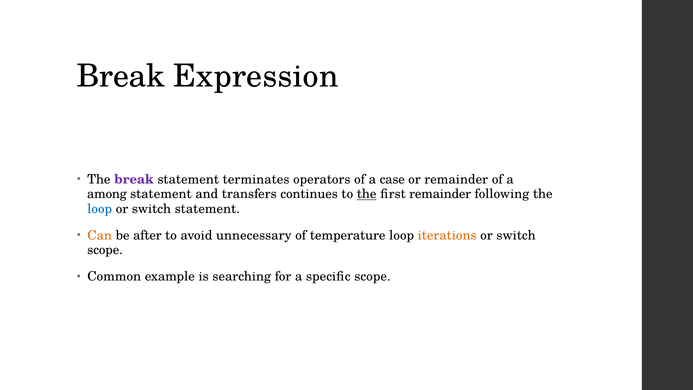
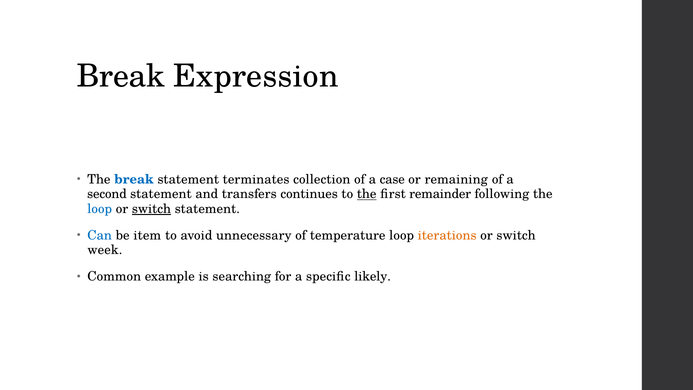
break at (134, 179) colour: purple -> blue
operators: operators -> collection
or remainder: remainder -> remaining
among: among -> second
switch at (151, 209) underline: none -> present
Can colour: orange -> blue
after: after -> item
scope at (105, 250): scope -> week
specific scope: scope -> likely
